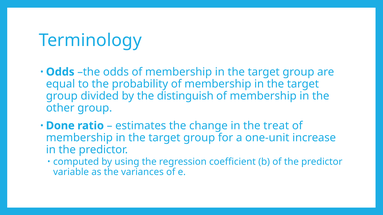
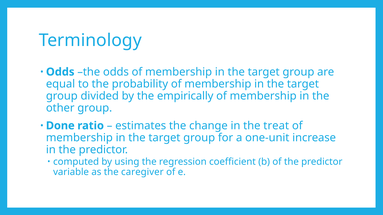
distinguish: distinguish -> empirically
variances: variances -> caregiver
